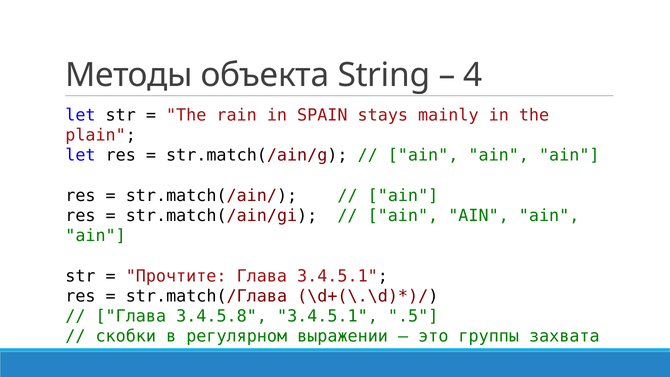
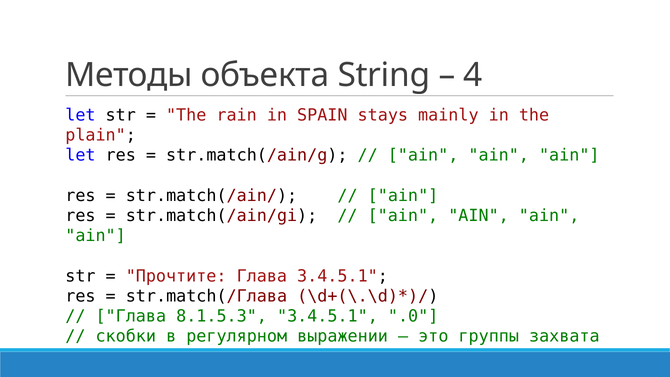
3.4.5.8: 3.4.5.8 -> 8.1.5.3
.5: .5 -> .0
